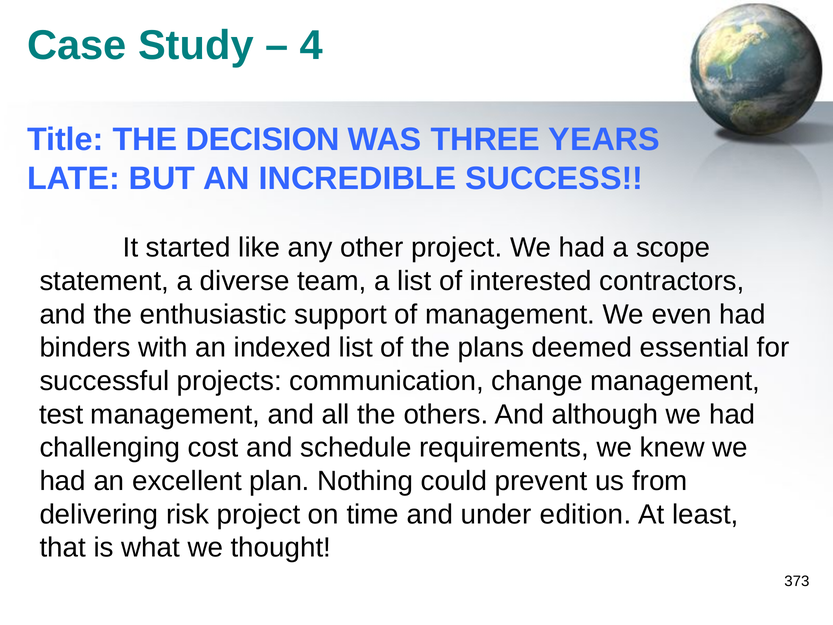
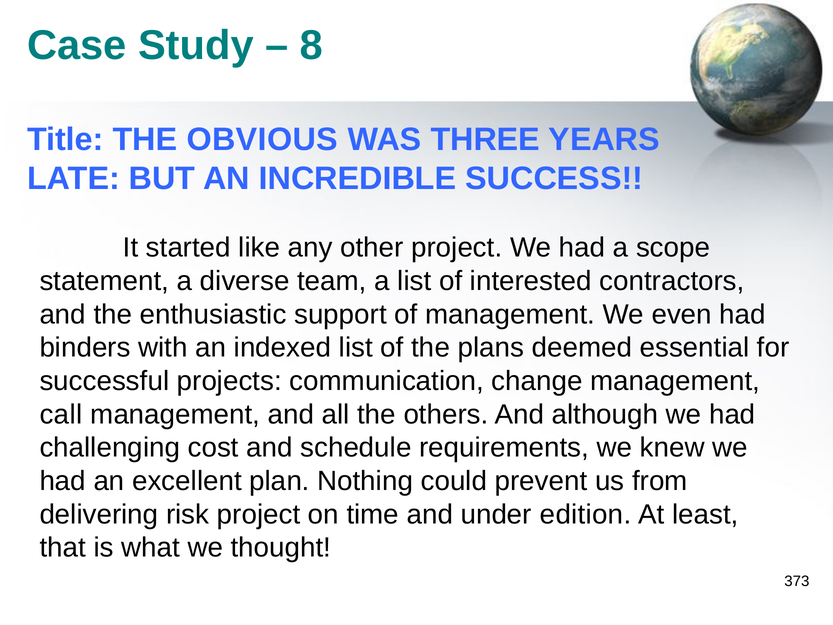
4: 4 -> 8
DECISION: DECISION -> OBVIOUS
test: test -> call
